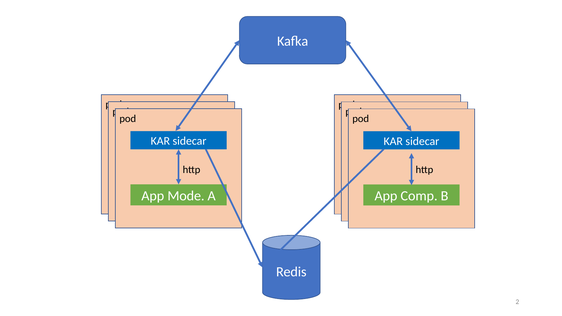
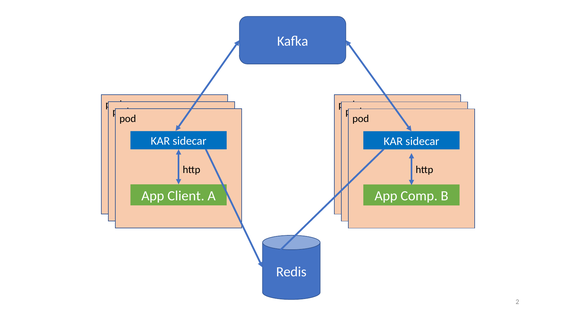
App Mode: Mode -> Client
